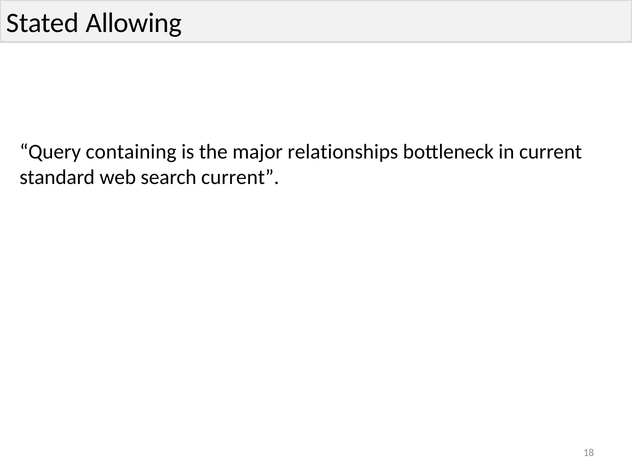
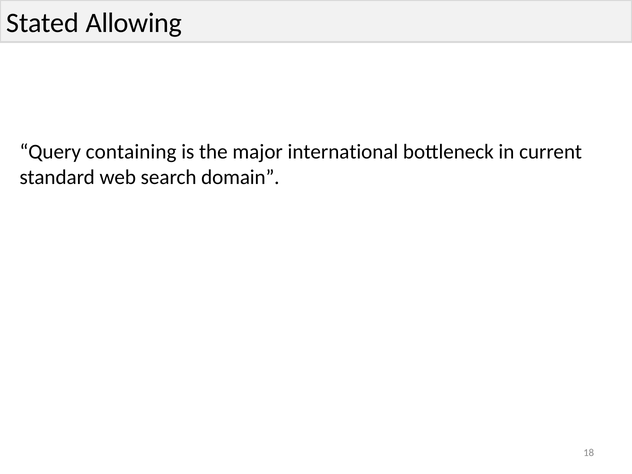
relationships: relationships -> international
search current: current -> domain
